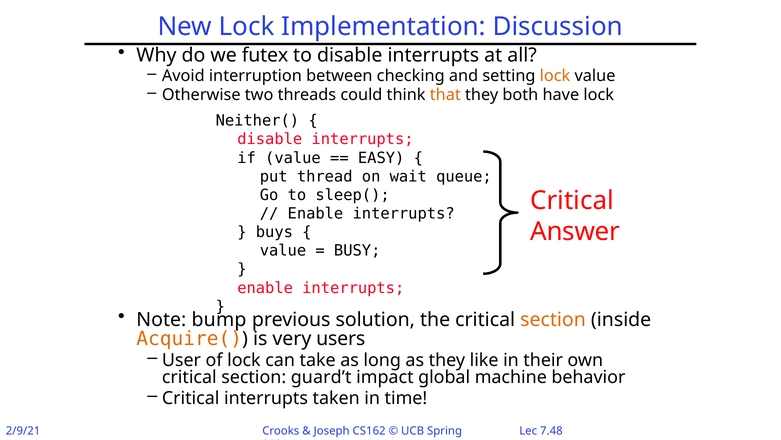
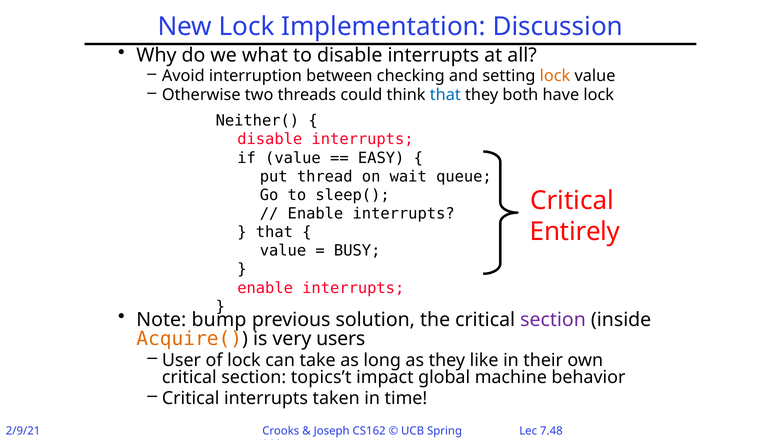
futex: futex -> what
that at (445, 95) colour: orange -> blue
Answer: Answer -> Entirely
buys at (274, 232): buys -> that
section at (553, 319) colour: orange -> purple
guard’t: guard’t -> topics’t
